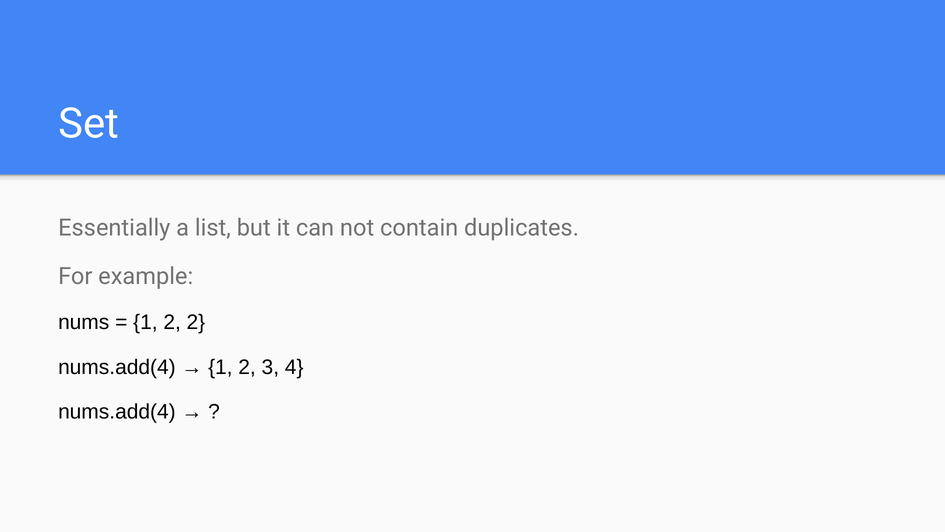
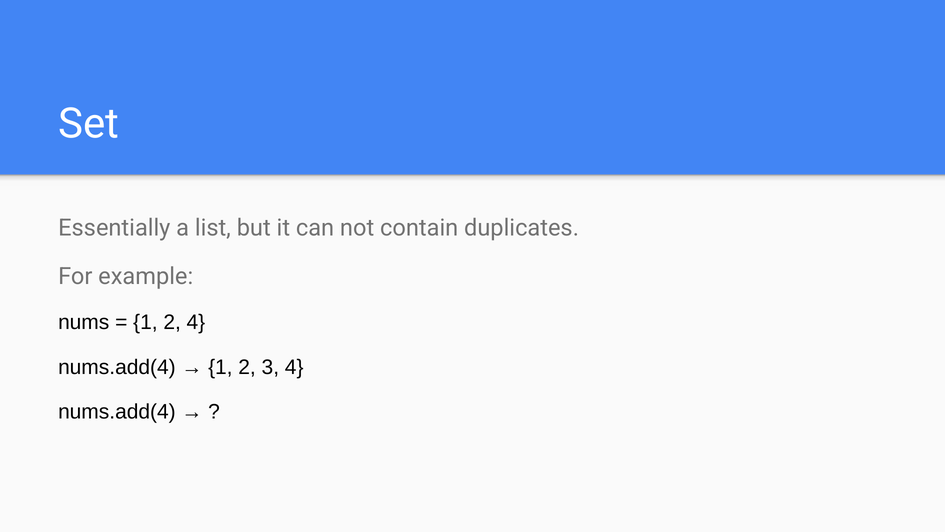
2 2: 2 -> 4
